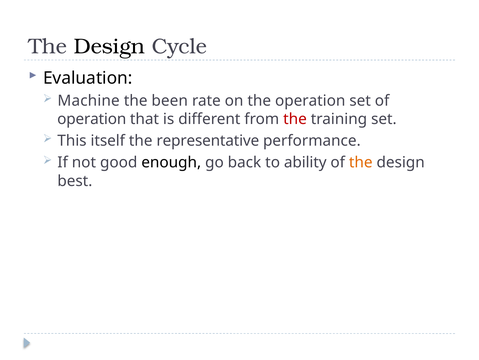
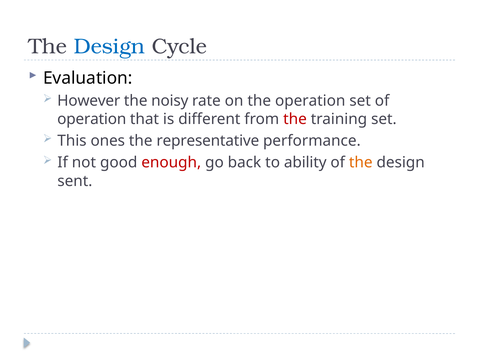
Design at (109, 46) colour: black -> blue
Machine: Machine -> However
been: been -> noisy
itself: itself -> ones
enough colour: black -> red
best: best -> sent
